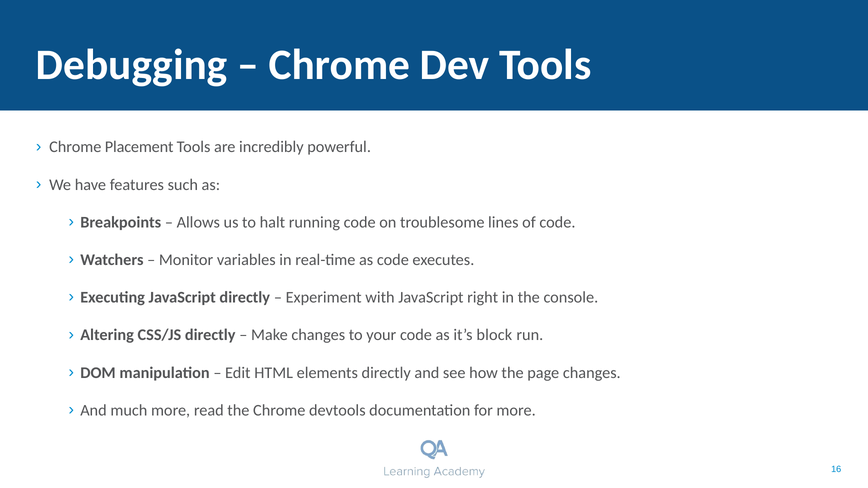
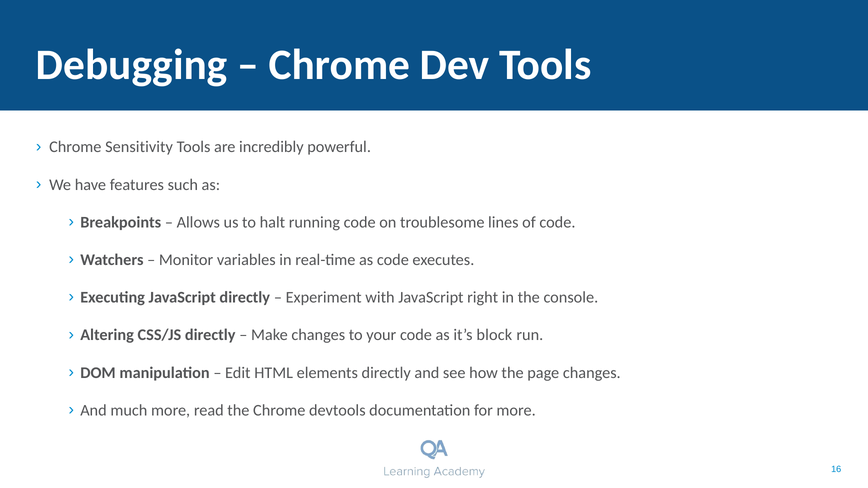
Placement: Placement -> Sensitivity
